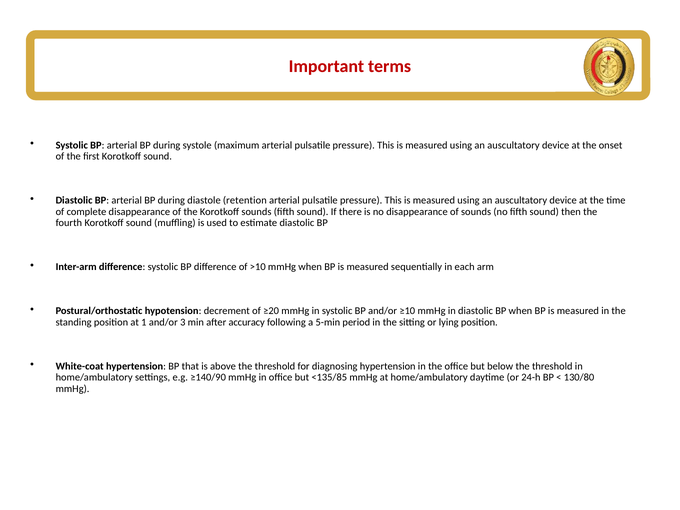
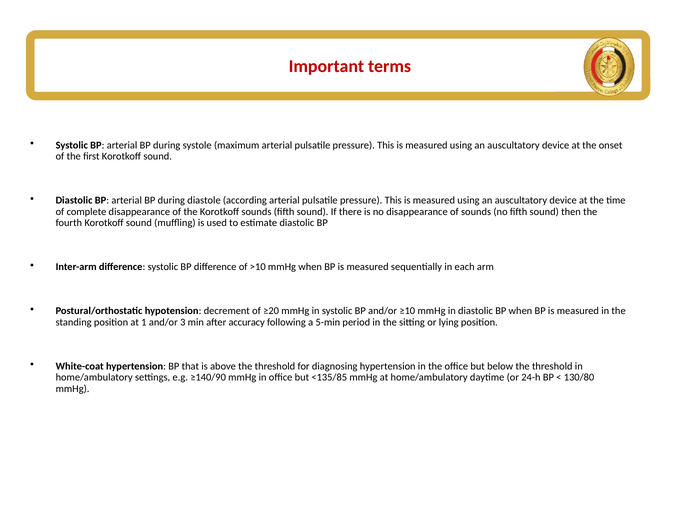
retention: retention -> according
